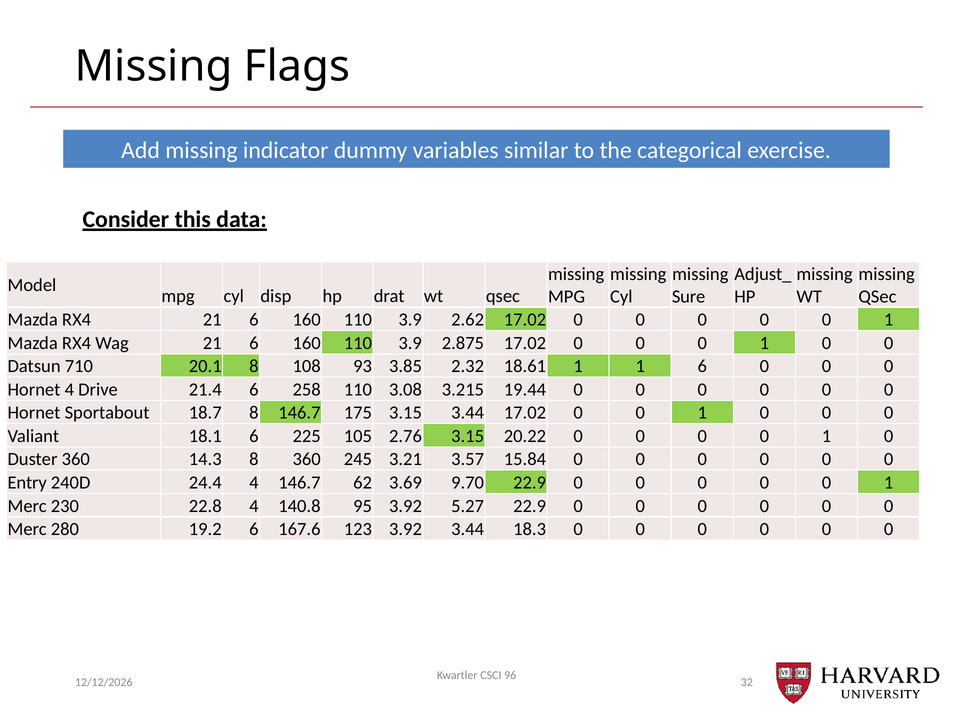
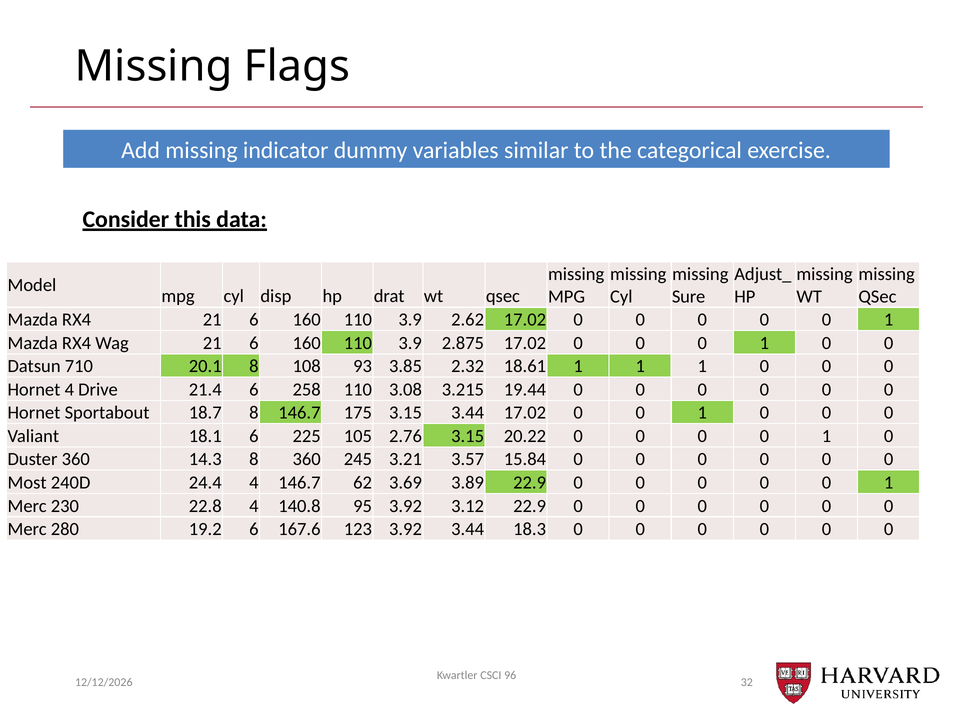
1 1 6: 6 -> 1
Entry: Entry -> Most
9.70: 9.70 -> 3.89
5.27: 5.27 -> 3.12
